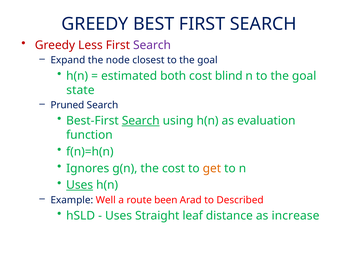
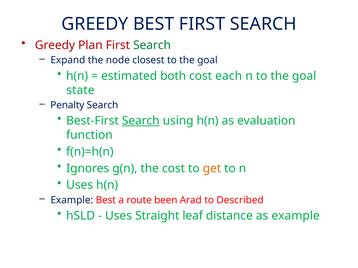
Less: Less -> Plan
Search at (152, 45) colour: purple -> green
blind: blind -> each
Pruned: Pruned -> Penalty
Uses at (80, 185) underline: present -> none
Example Well: Well -> Best
as increase: increase -> example
